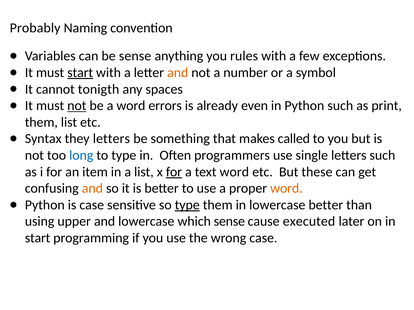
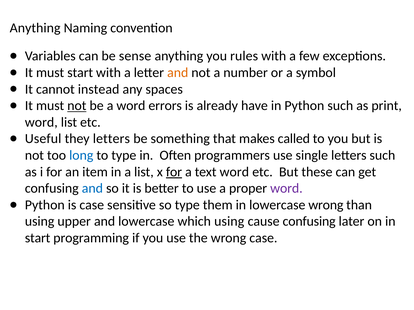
Probably at (35, 28): Probably -> Anything
start at (80, 73) underline: present -> none
tonigth: tonigth -> instead
even: even -> have
them at (41, 122): them -> word
Syntax: Syntax -> Useful
and at (92, 189) colour: orange -> blue
word at (286, 189) colour: orange -> purple
type at (187, 205) underline: present -> none
lowercase better: better -> wrong
which sense: sense -> using
cause executed: executed -> confusing
